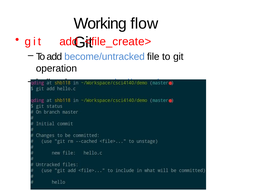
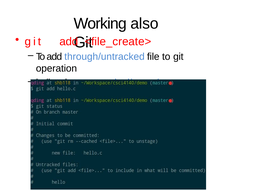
flow: flow -> also
become/untracked: become/untracked -> through/untracked
